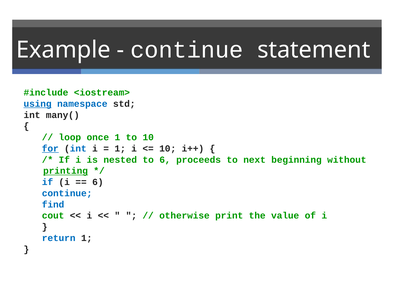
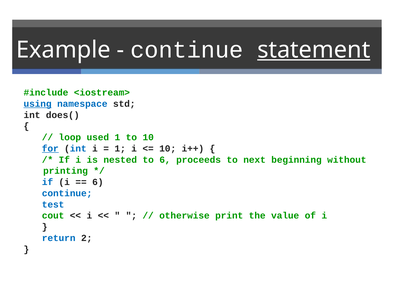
statement underline: none -> present
many(: many( -> does(
once: once -> used
printing underline: present -> none
find: find -> test
return 1: 1 -> 2
